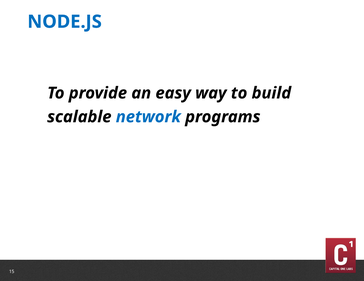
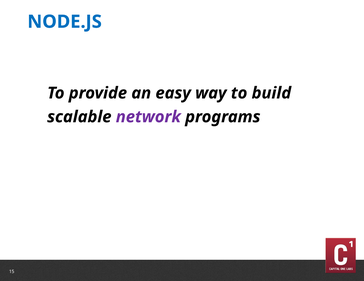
network colour: blue -> purple
